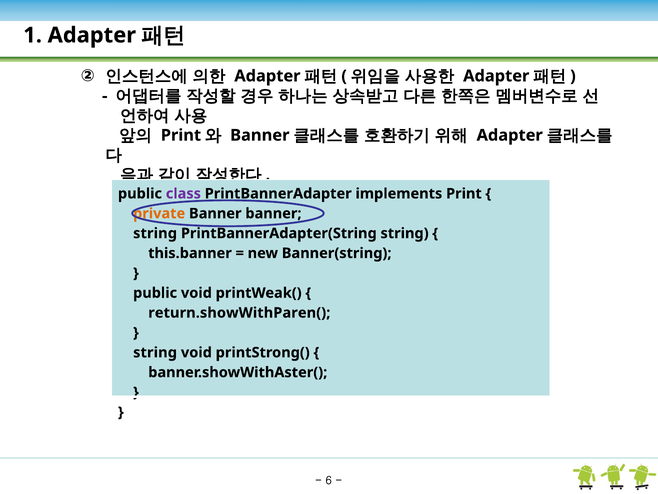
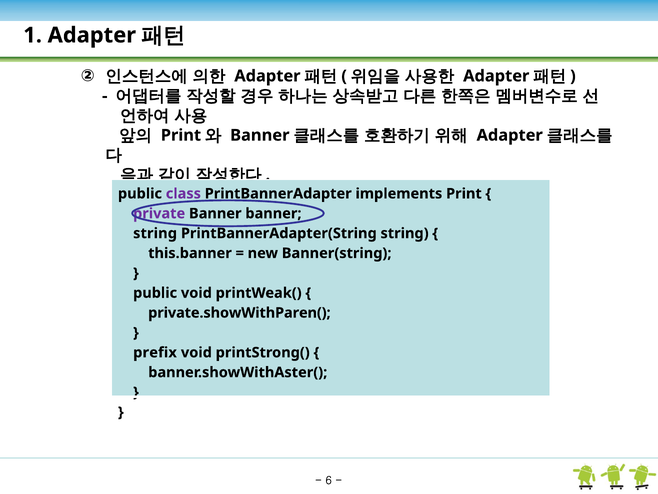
private colour: orange -> purple
return.showWithParen(: return.showWithParen( -> private.showWithParen(
string at (155, 352): string -> prefix
